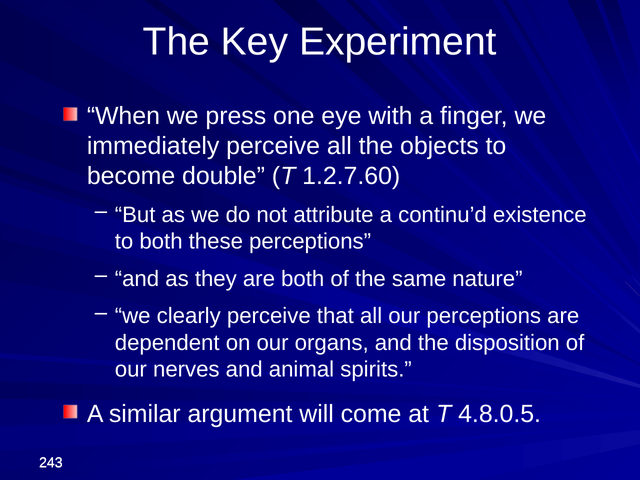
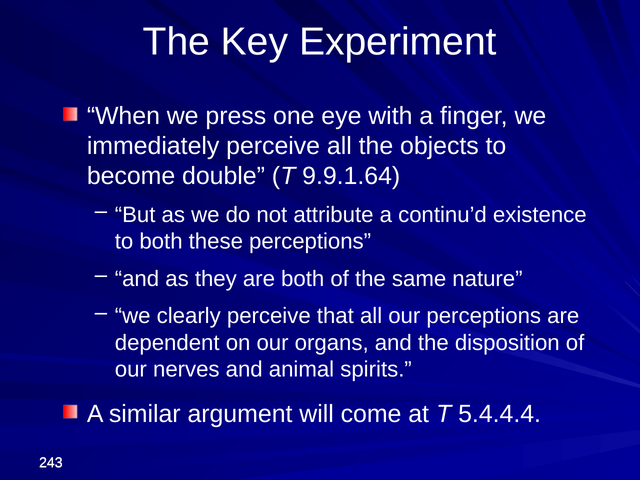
1.2.7.60: 1.2.7.60 -> 9.9.1.64
4.8.0.5: 4.8.0.5 -> 5.4.4.4
